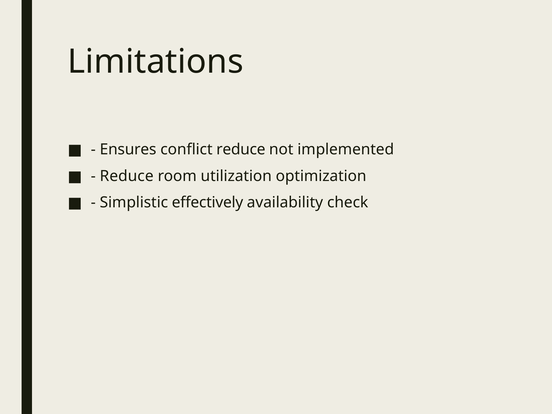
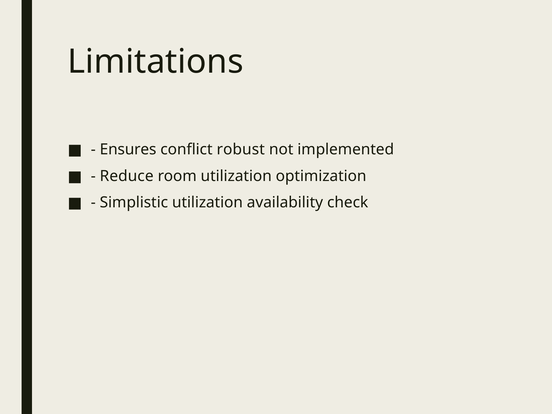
conflict reduce: reduce -> robust
Simplistic effectively: effectively -> utilization
